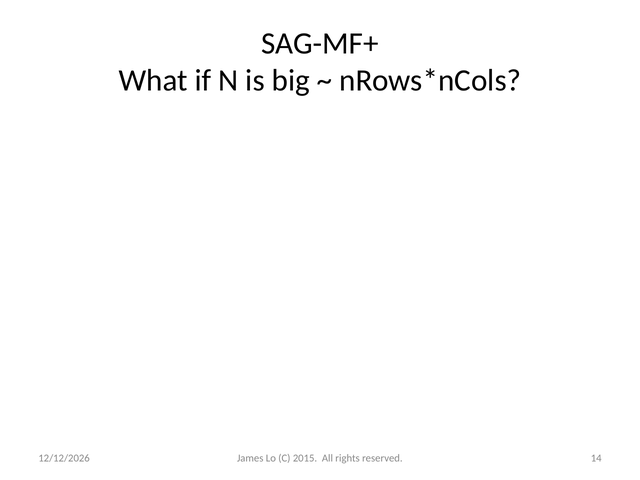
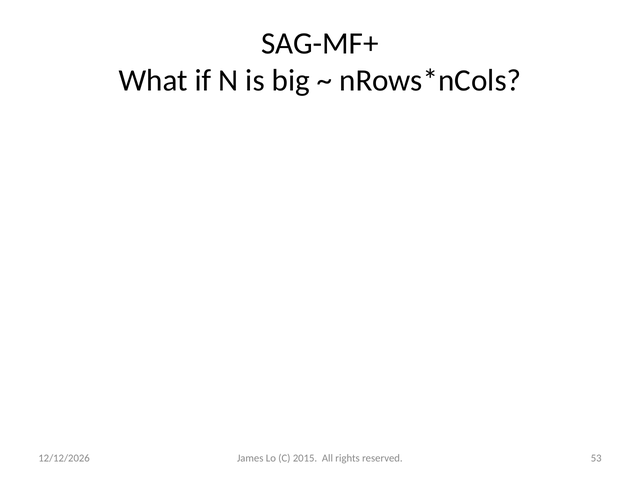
14: 14 -> 53
